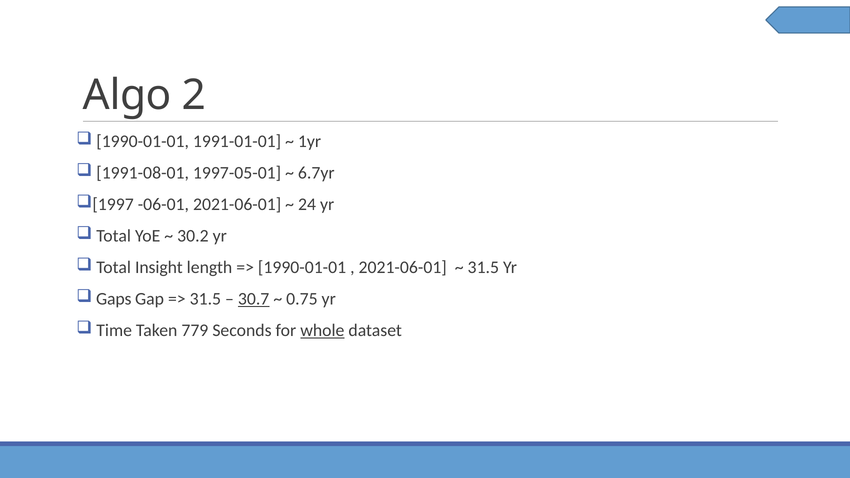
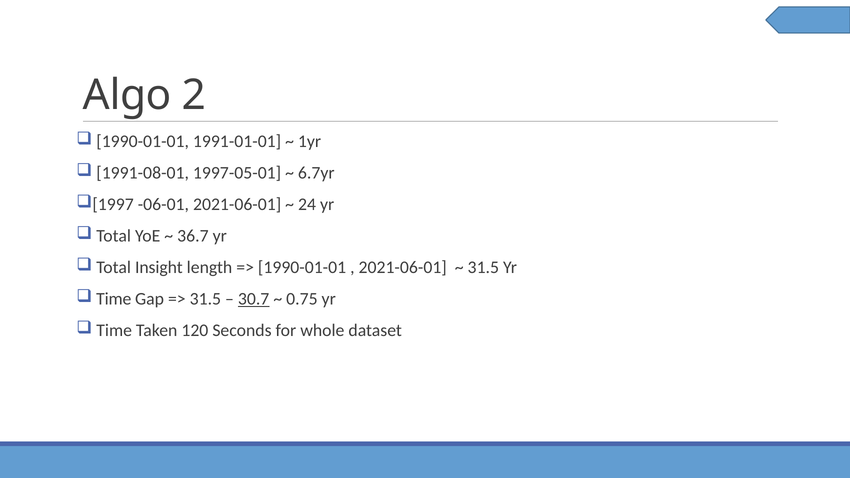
30.2: 30.2 -> 36.7
Gaps at (114, 299): Gaps -> Time
779: 779 -> 120
whole underline: present -> none
